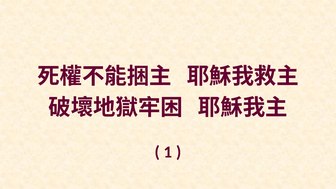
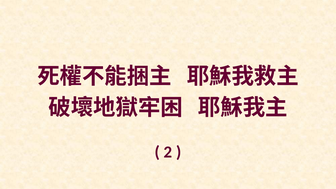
1: 1 -> 2
